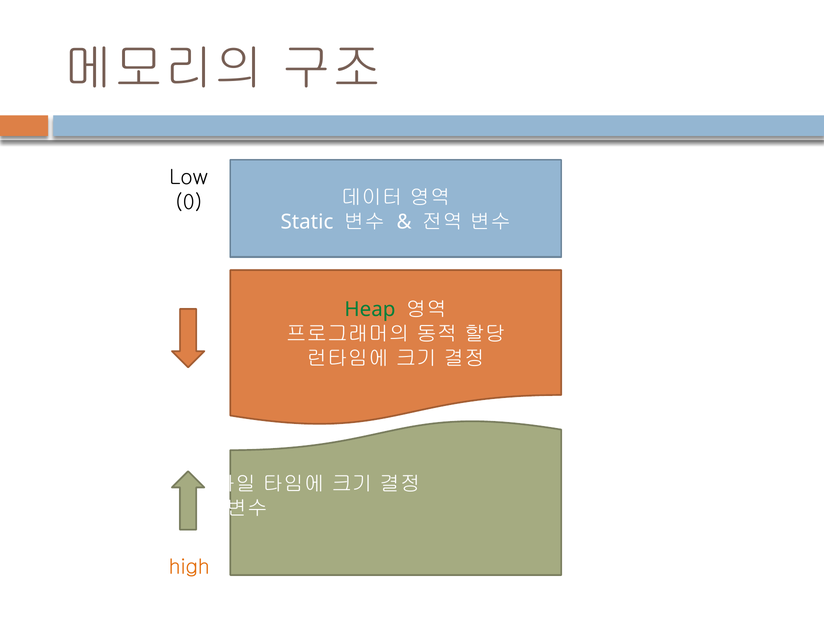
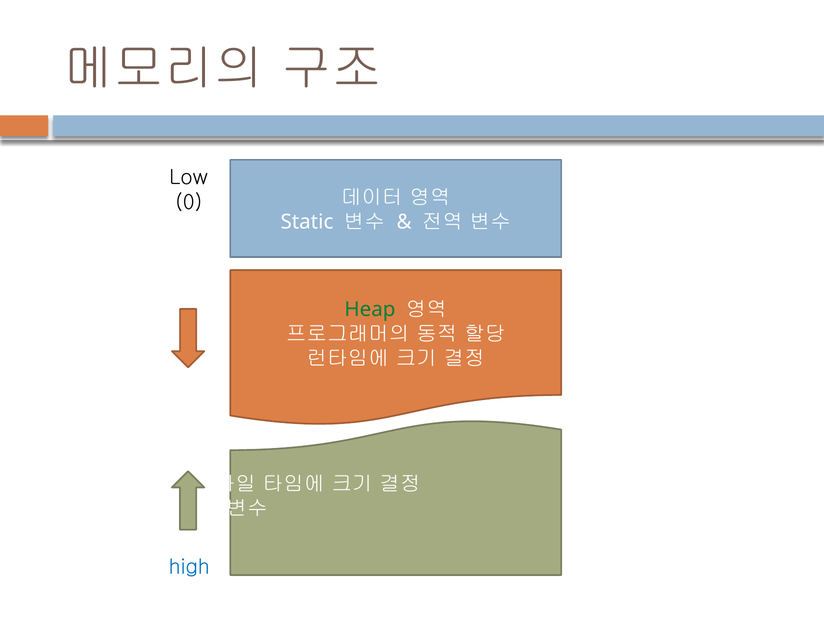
high colour: orange -> blue
